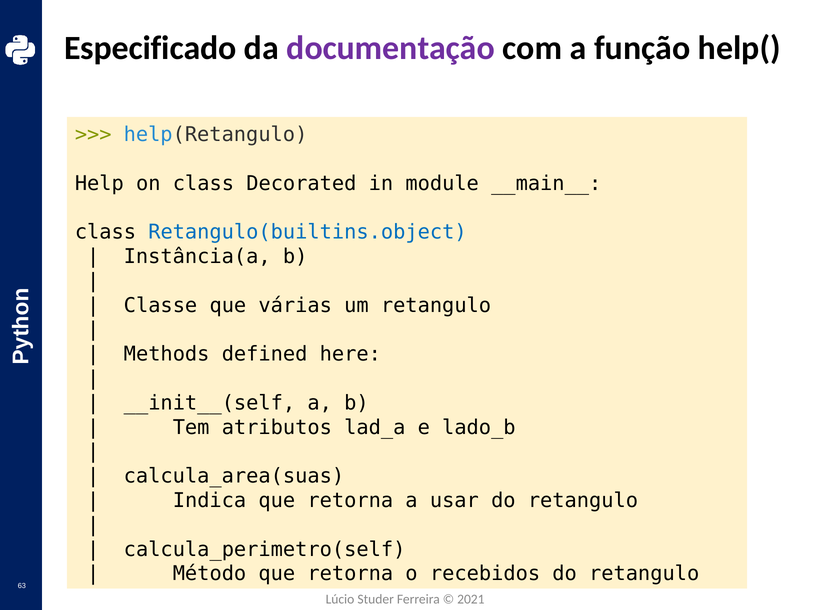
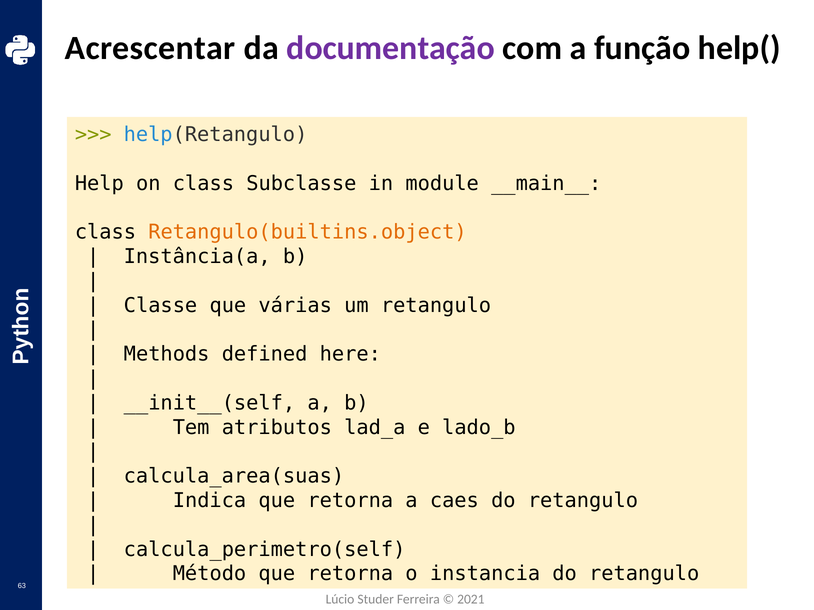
Especificado: Especificado -> Acrescentar
Decorated: Decorated -> Subclasse
Retangulo(builtins.object colour: blue -> orange
usar: usar -> caes
recebidos: recebidos -> instancia
